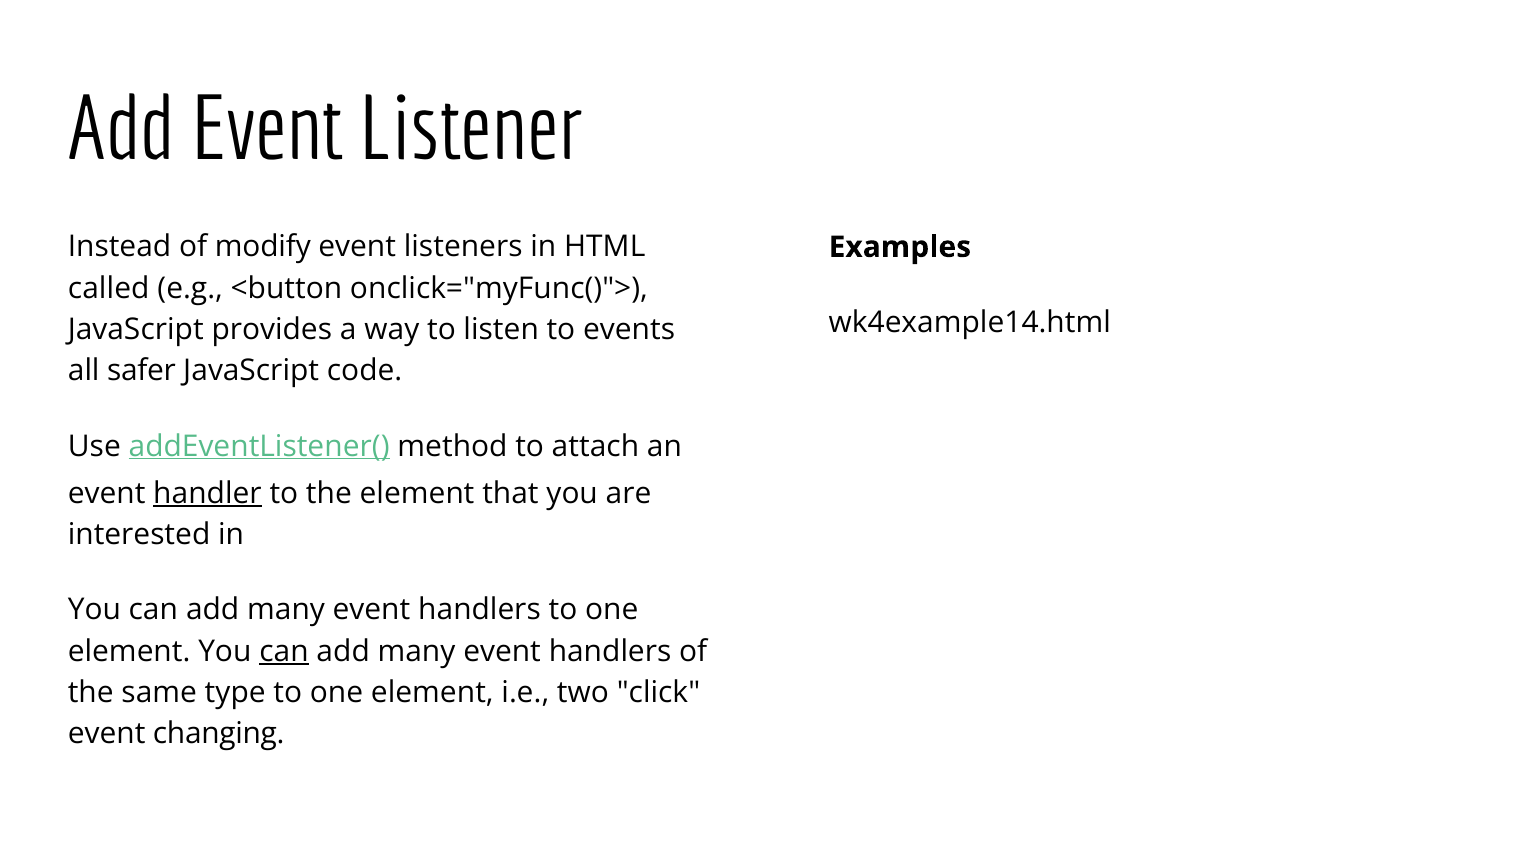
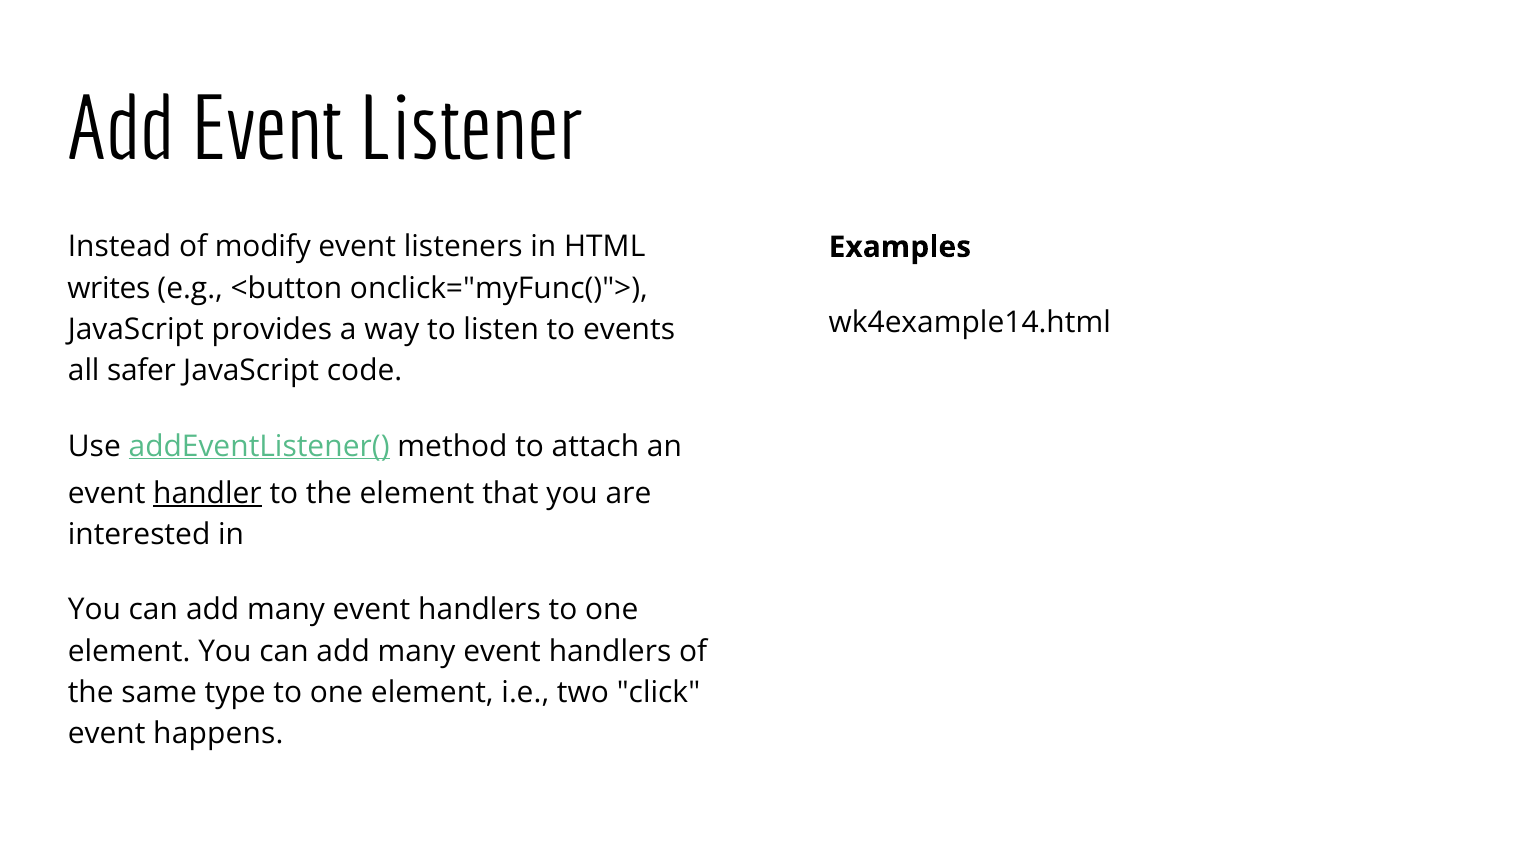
called: called -> writes
can at (284, 651) underline: present -> none
changing: changing -> happens
